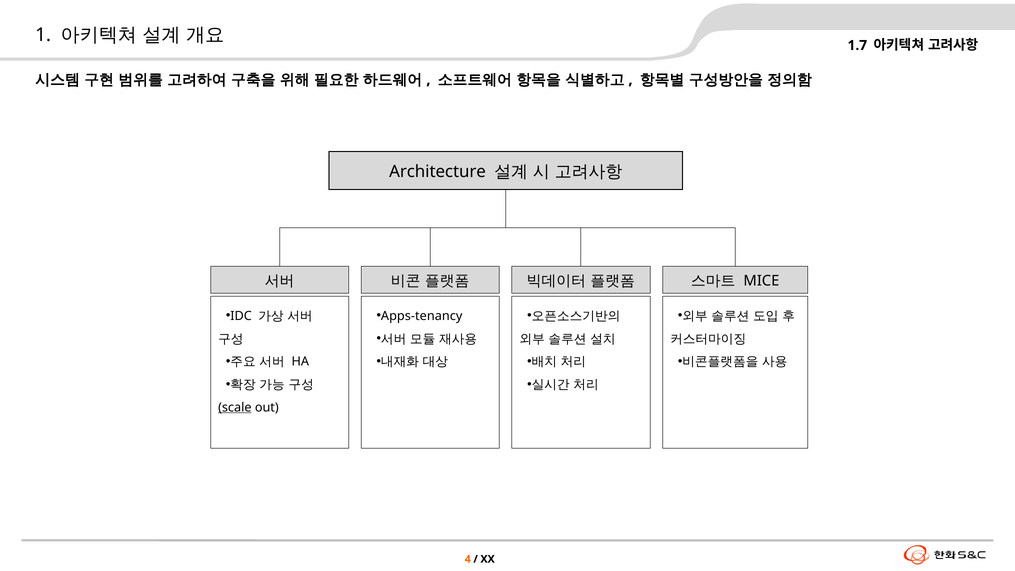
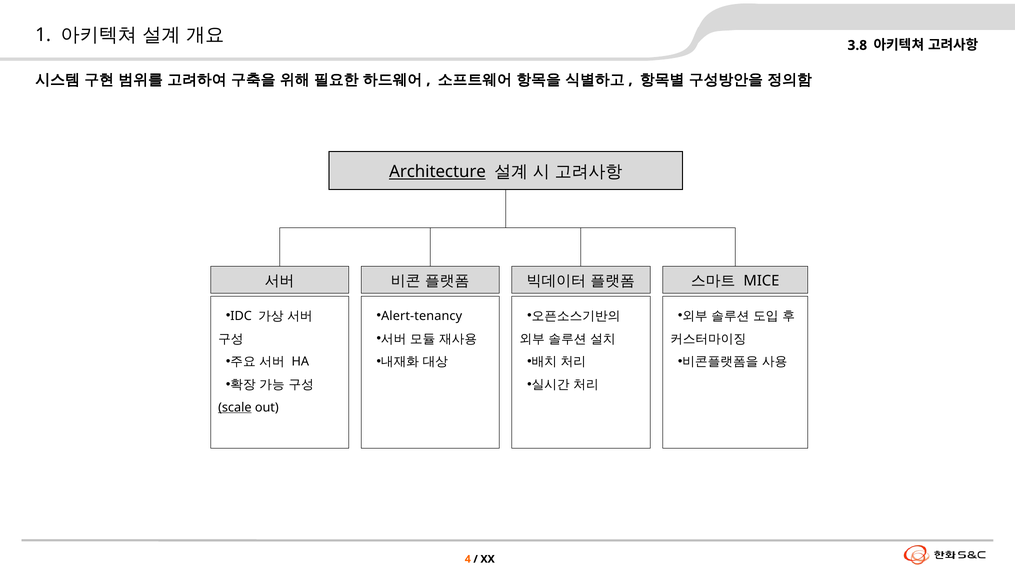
1.7: 1.7 -> 3.8
Architecture underline: none -> present
Apps-tenancy: Apps-tenancy -> Alert-tenancy
